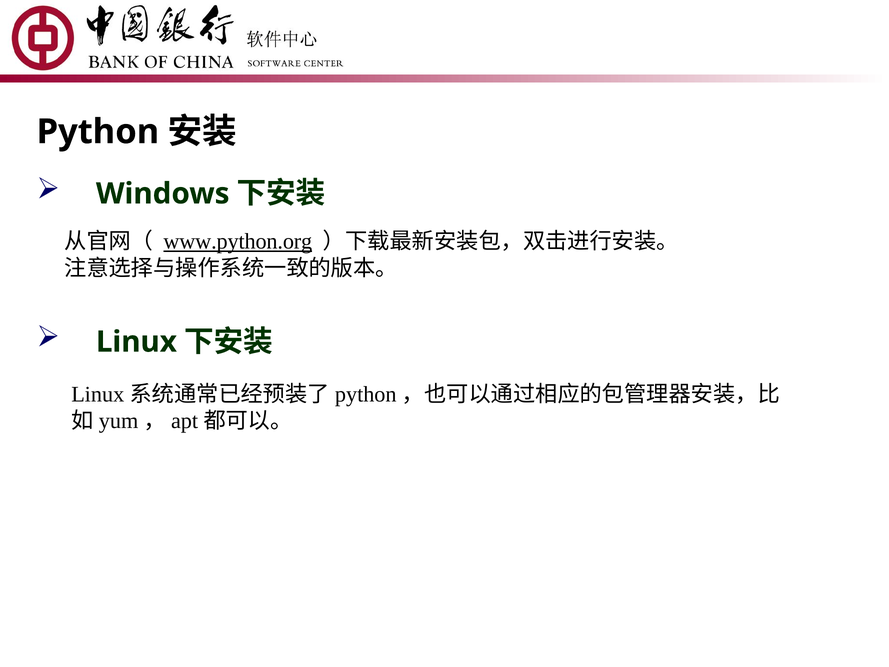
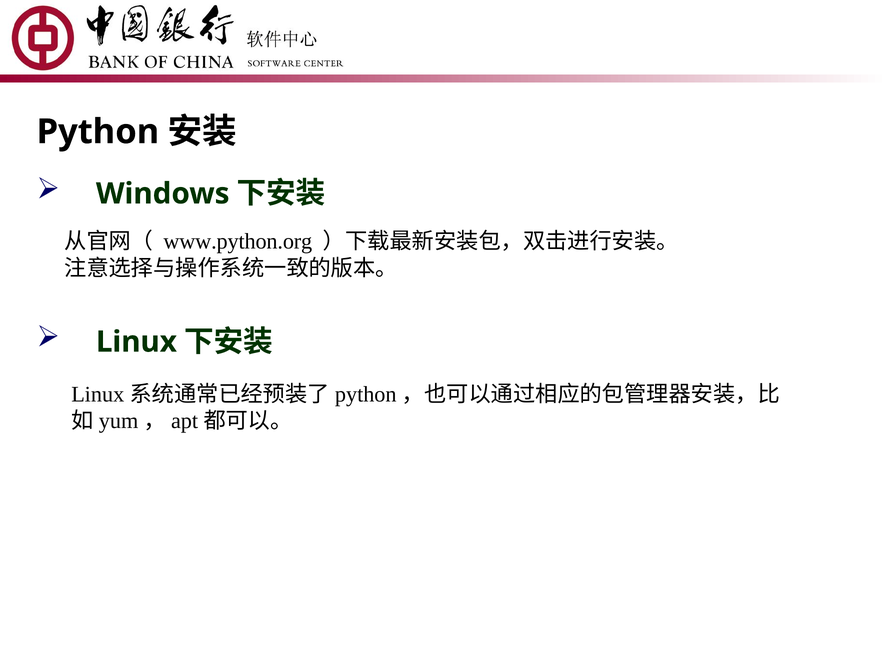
www.python.org underline: present -> none
